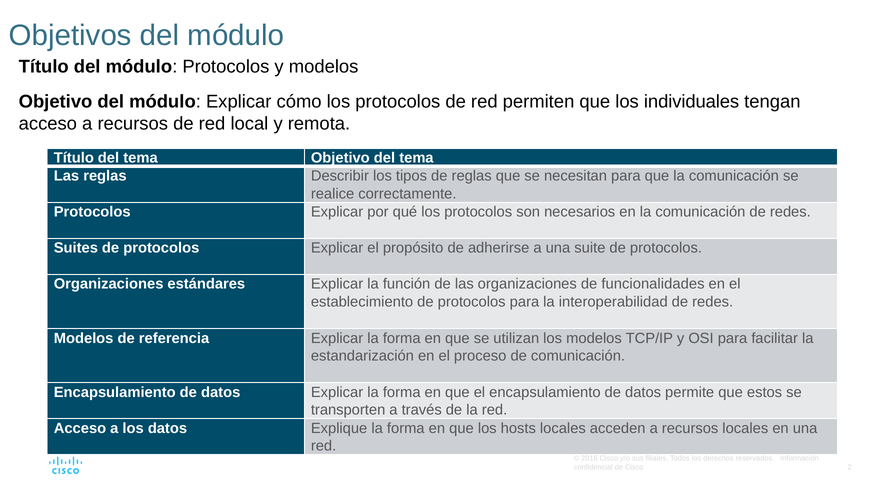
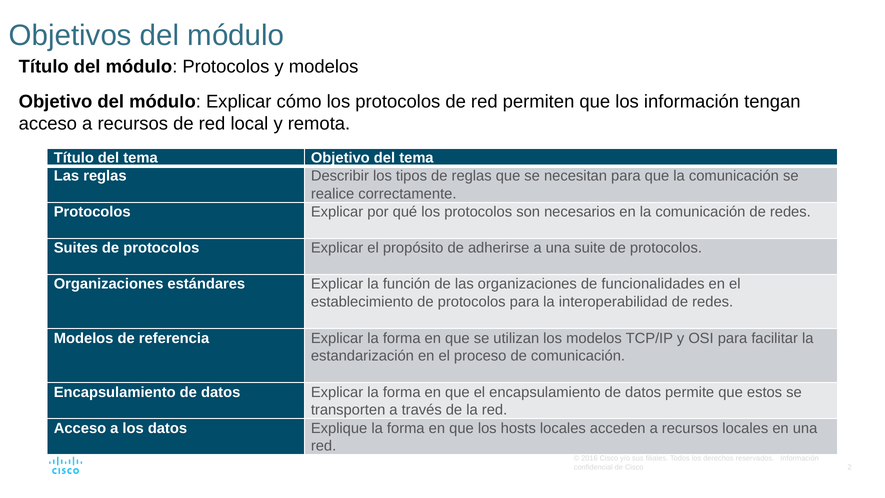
los individuales: individuales -> información
